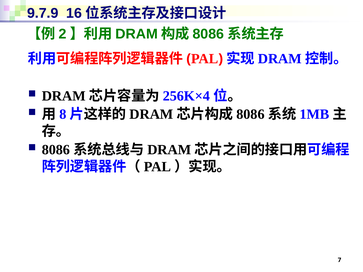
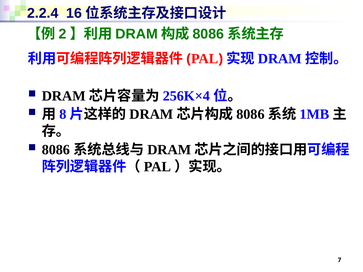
9.7.9: 9.7.9 -> 2.2.4
